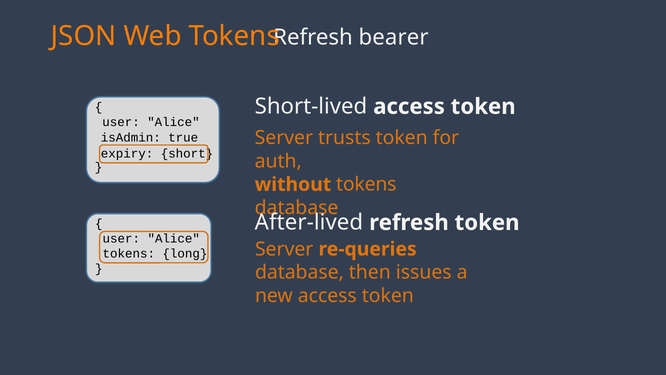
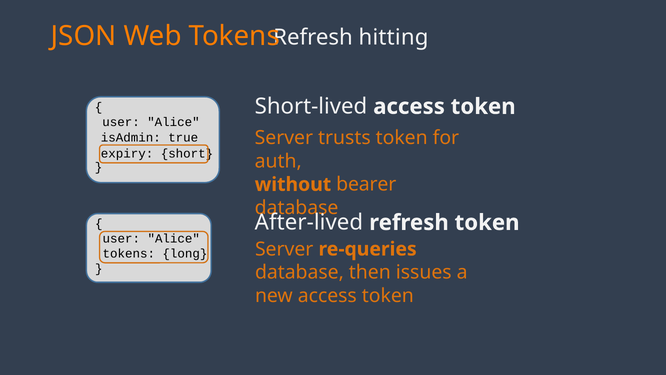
bearer: bearer -> hitting
without tokens: tokens -> bearer
